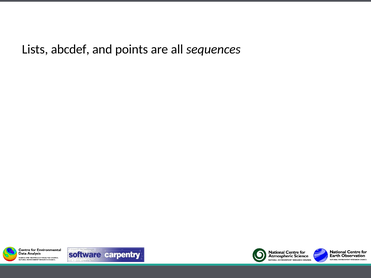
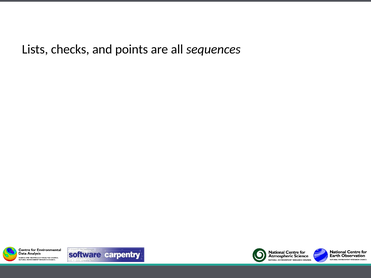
abcdef: abcdef -> checks
